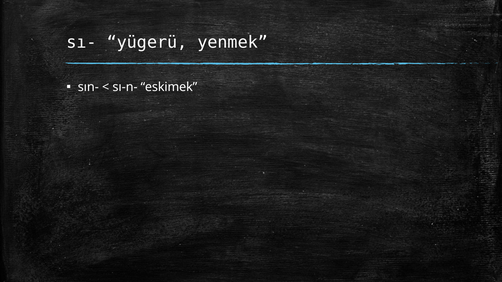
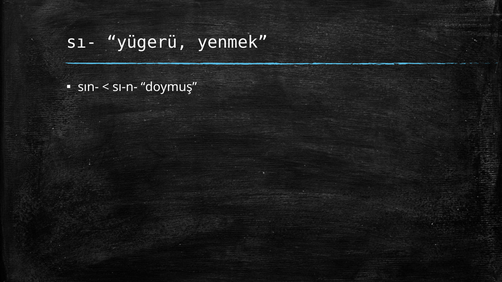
eskimek: eskimek -> doymuş
